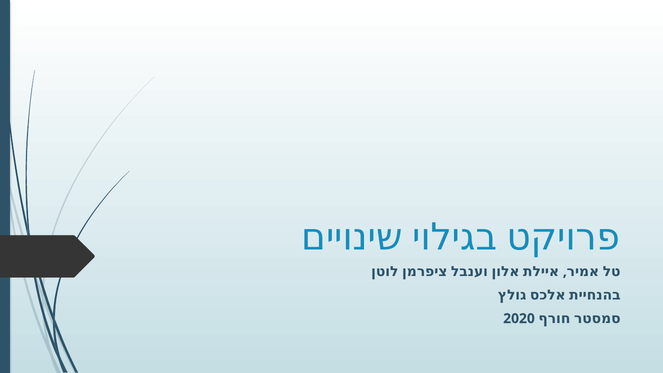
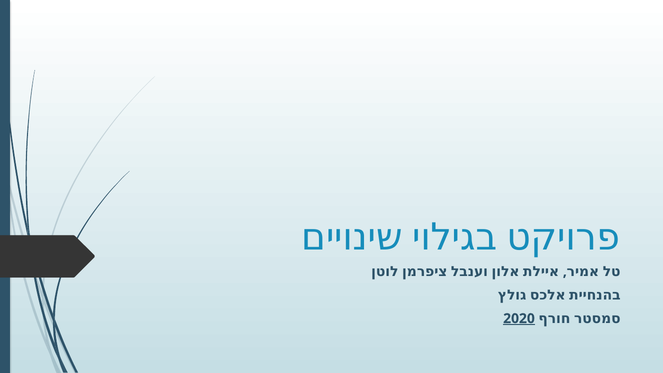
2020 underline: none -> present
